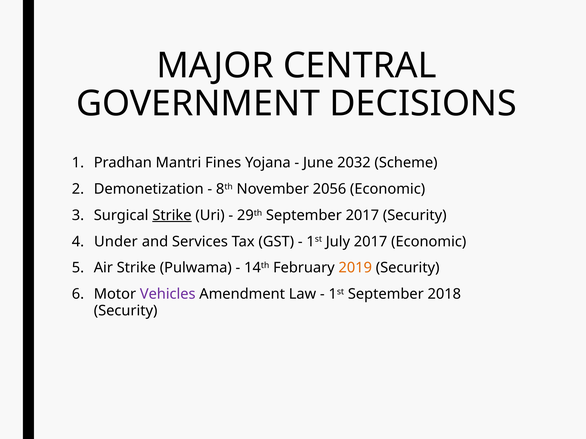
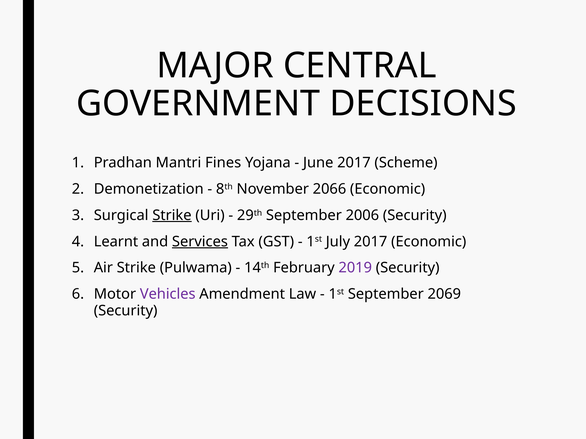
June 2032: 2032 -> 2017
2056: 2056 -> 2066
September 2017: 2017 -> 2006
Under: Under -> Learnt
Services underline: none -> present
2019 colour: orange -> purple
2018: 2018 -> 2069
